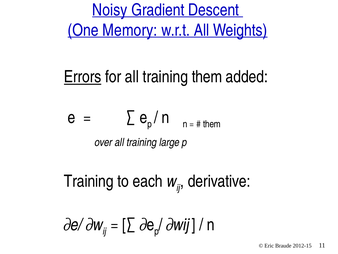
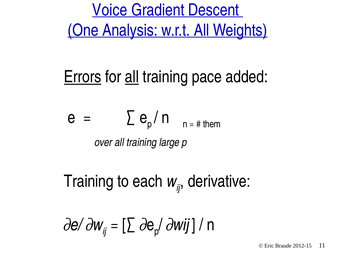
Noisy: Noisy -> Voice
Memory: Memory -> Analysis
all at (132, 77) underline: none -> present
training them: them -> pace
